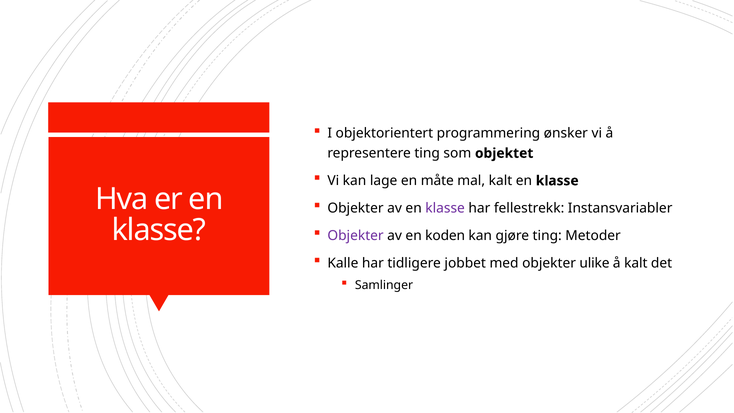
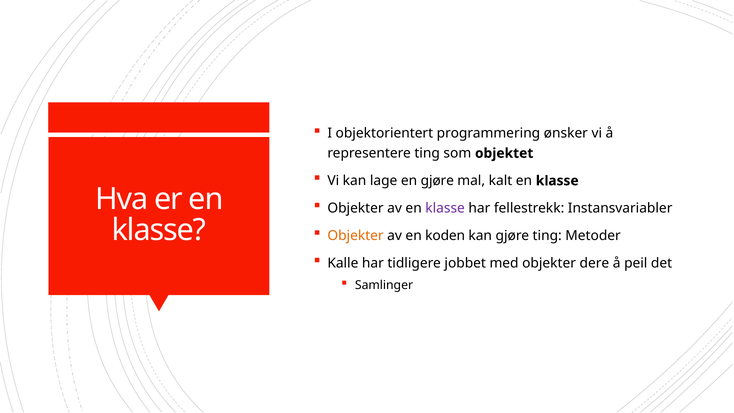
en måte: måte -> gjøre
Objekter at (356, 236) colour: purple -> orange
ulike: ulike -> dere
å kalt: kalt -> peil
